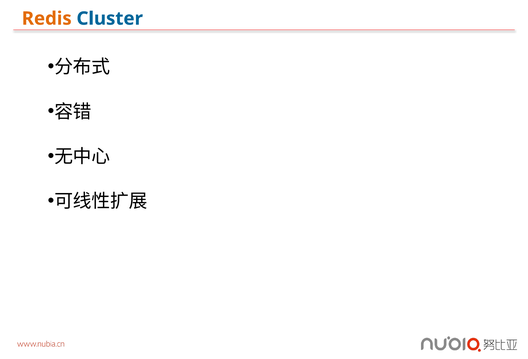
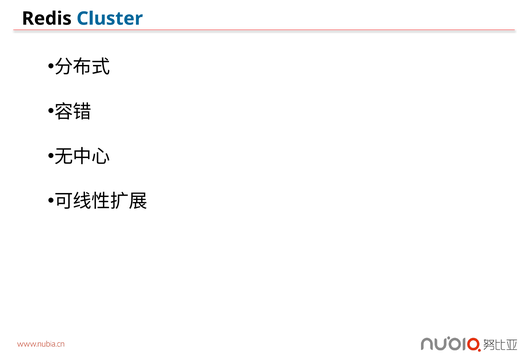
Redis colour: orange -> black
